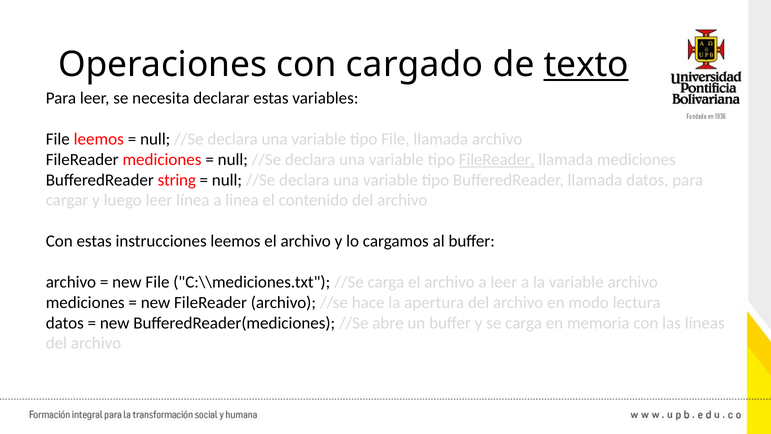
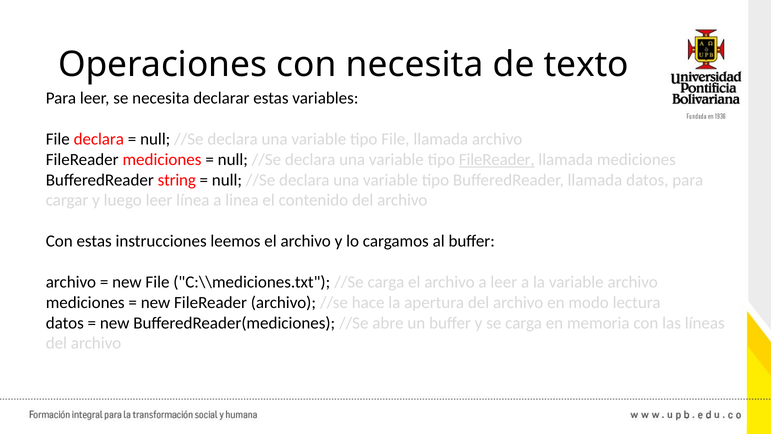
con cargado: cargado -> necesita
texto underline: present -> none
File leemos: leemos -> declara
